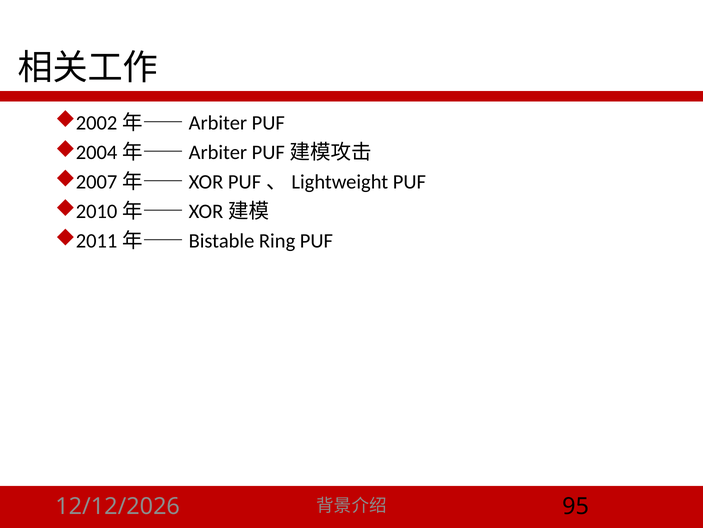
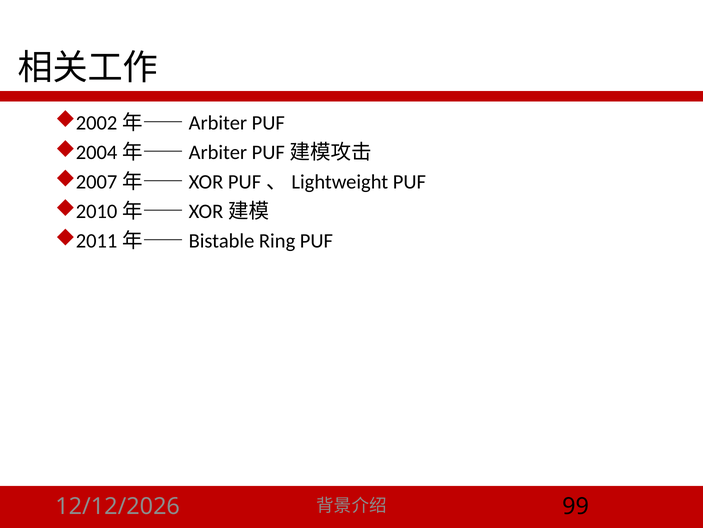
95: 95 -> 99
